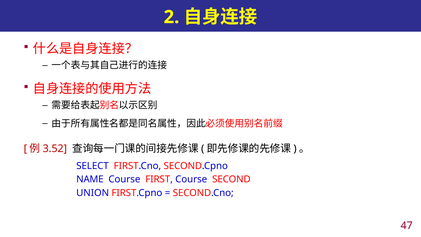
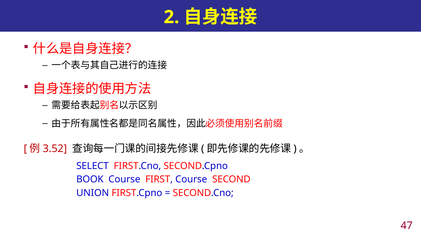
NAME: NAME -> BOOK
